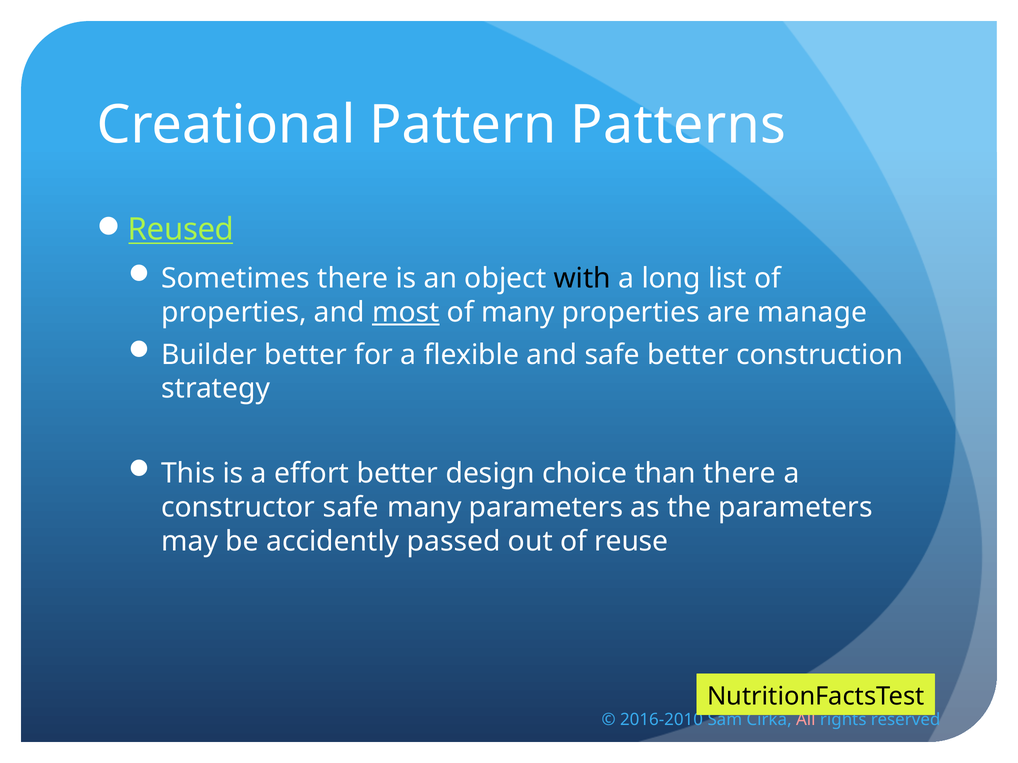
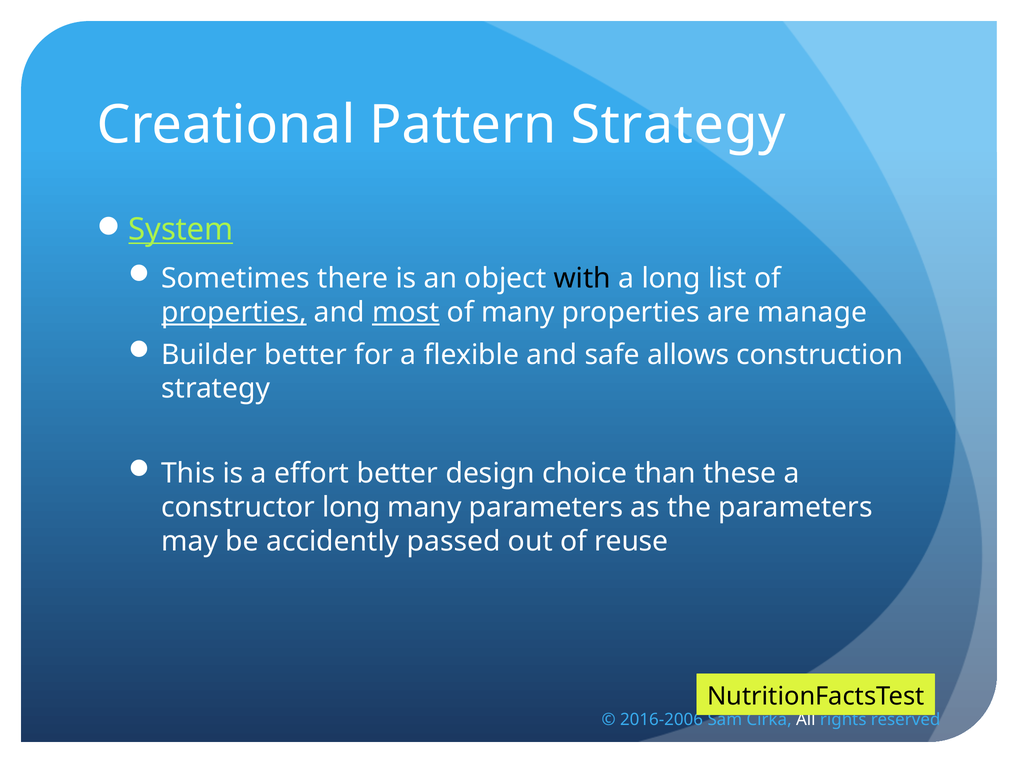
Pattern Patterns: Patterns -> Strategy
Reused: Reused -> System
properties at (234, 312) underline: none -> present
safe better: better -> allows
than there: there -> these
constructor safe: safe -> long
2016-2010: 2016-2010 -> 2016-2006
All colour: pink -> white
